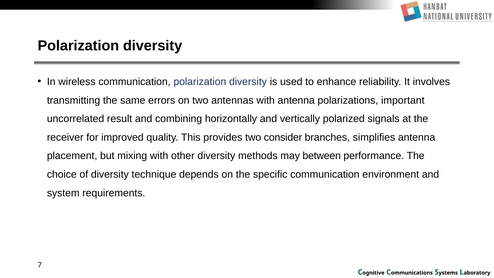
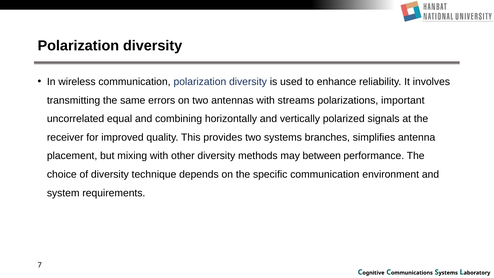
with antenna: antenna -> streams
result: result -> equal
two consider: consider -> systems
